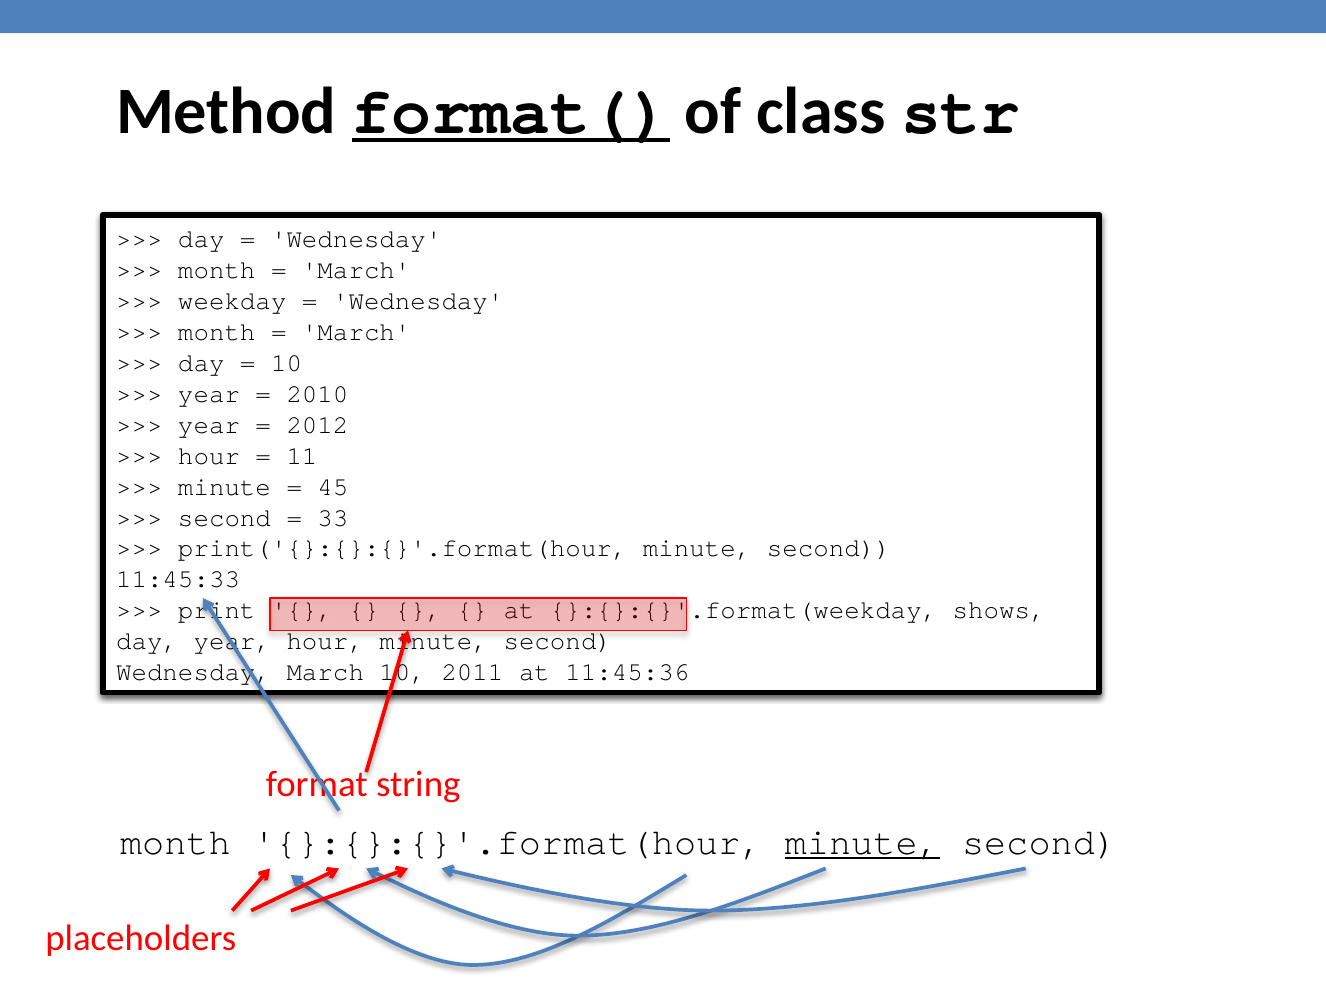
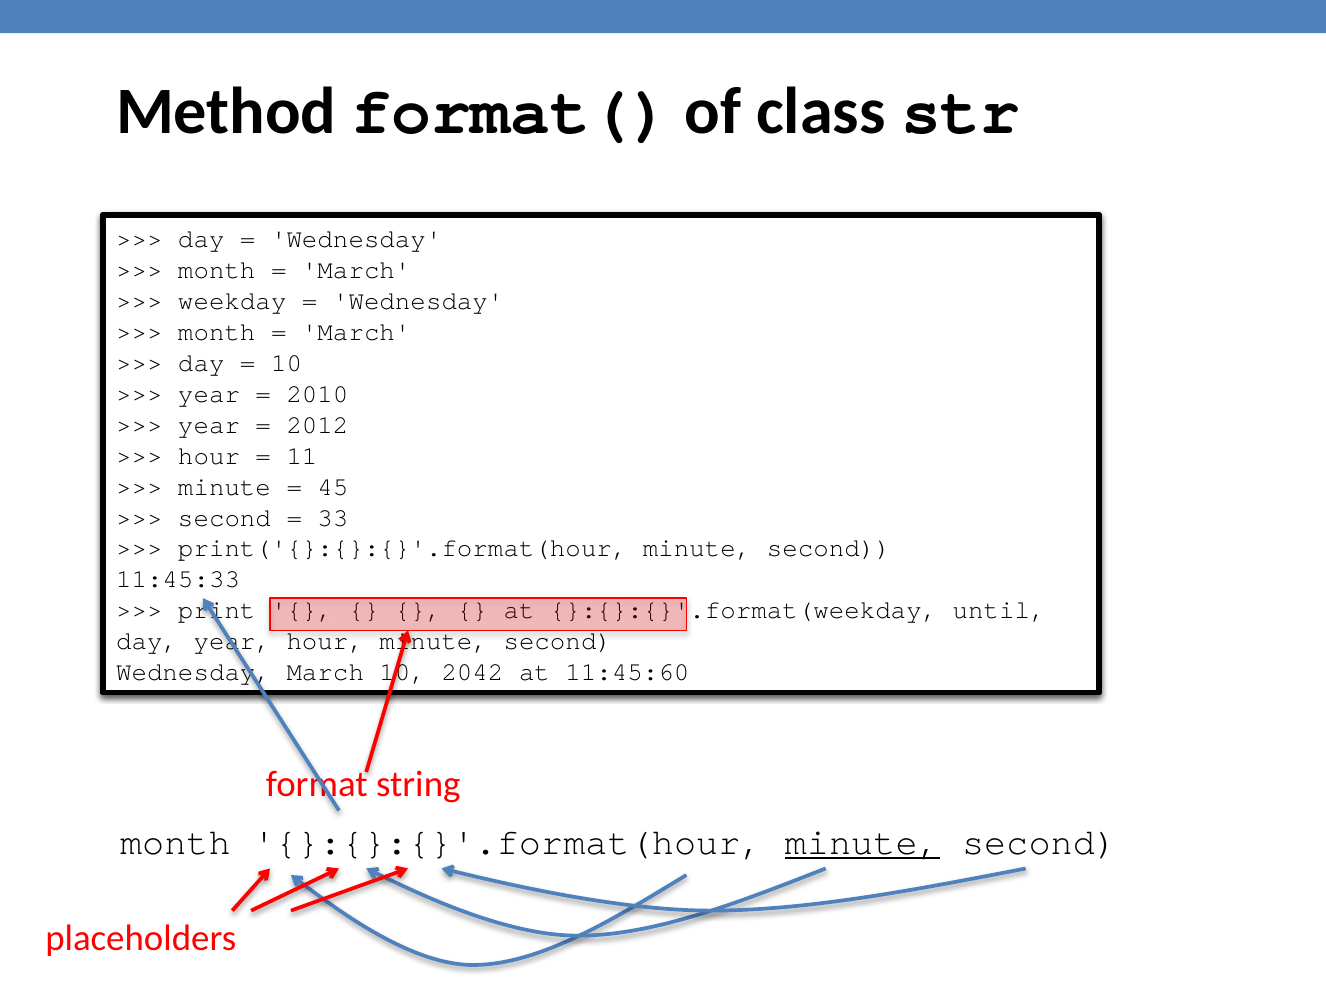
format( underline: present -> none
shows: shows -> until
2011: 2011 -> 2042
11:45:36: 11:45:36 -> 11:45:60
